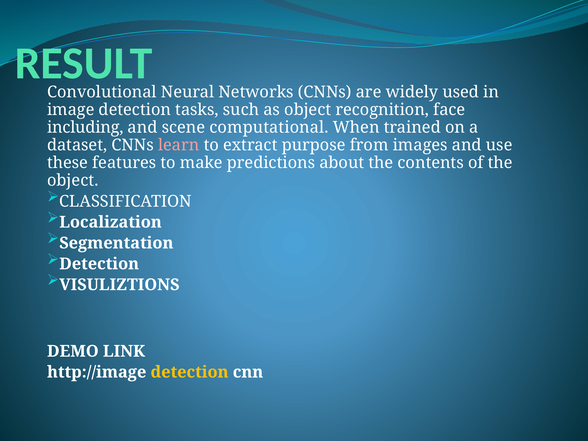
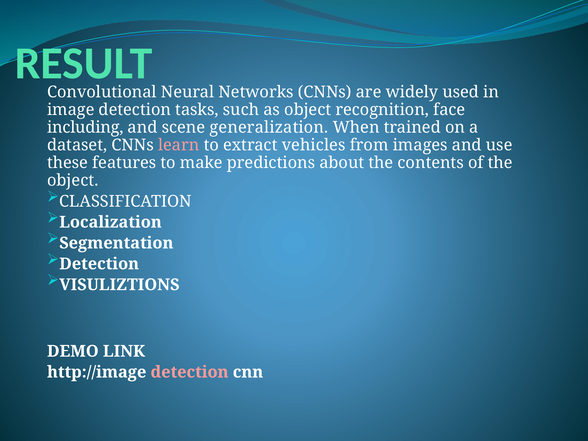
computational: computational -> generalization
purpose: purpose -> vehicles
detection at (190, 372) colour: yellow -> pink
